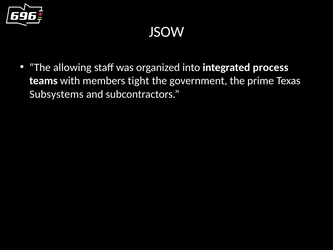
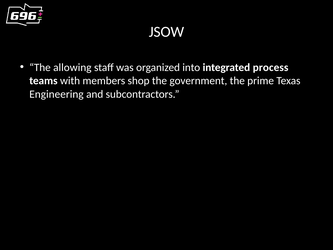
tight: tight -> shop
Subsystems: Subsystems -> Engineering
